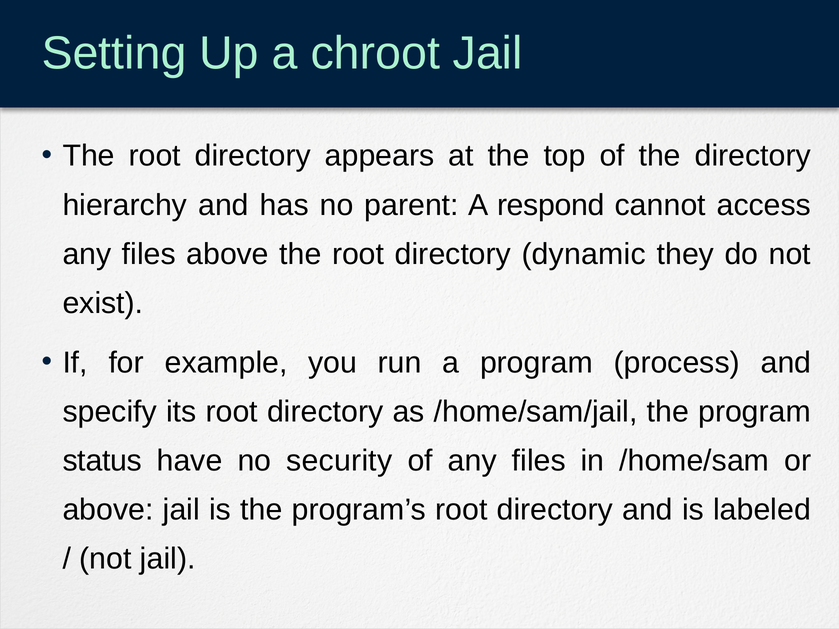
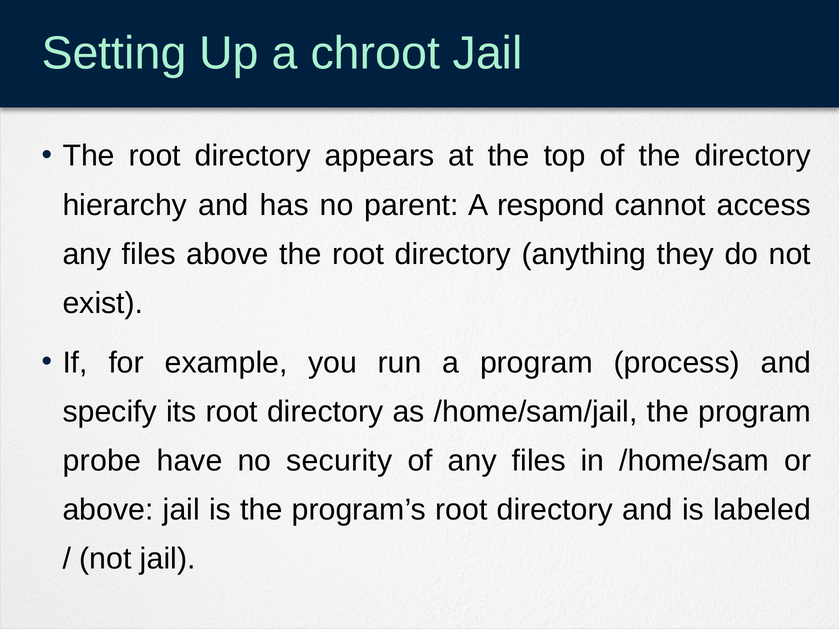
dynamic: dynamic -> anything
status: status -> probe
